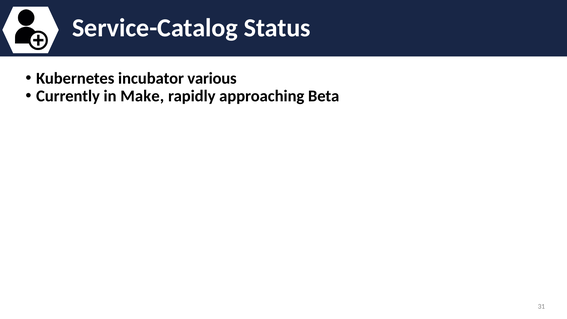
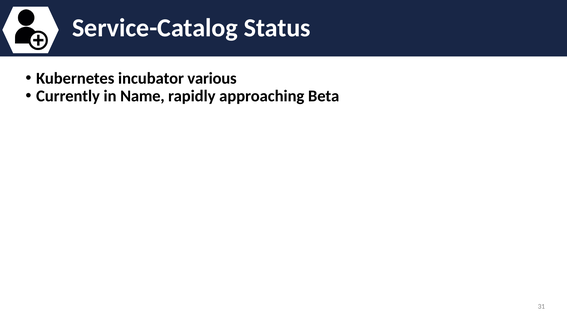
Make: Make -> Name
